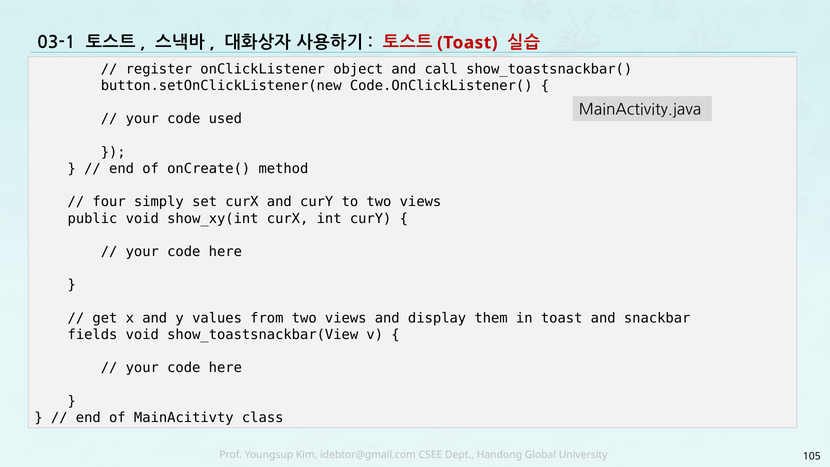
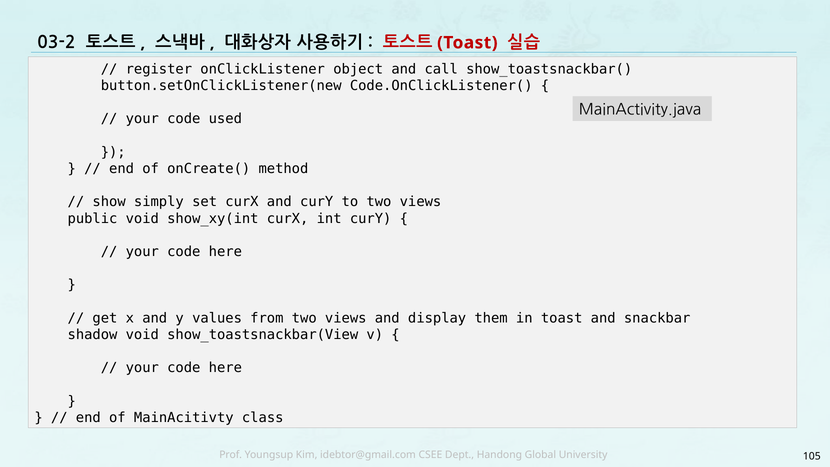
03-1: 03-1 -> 03-2
four: four -> show
fields: fields -> shadow
